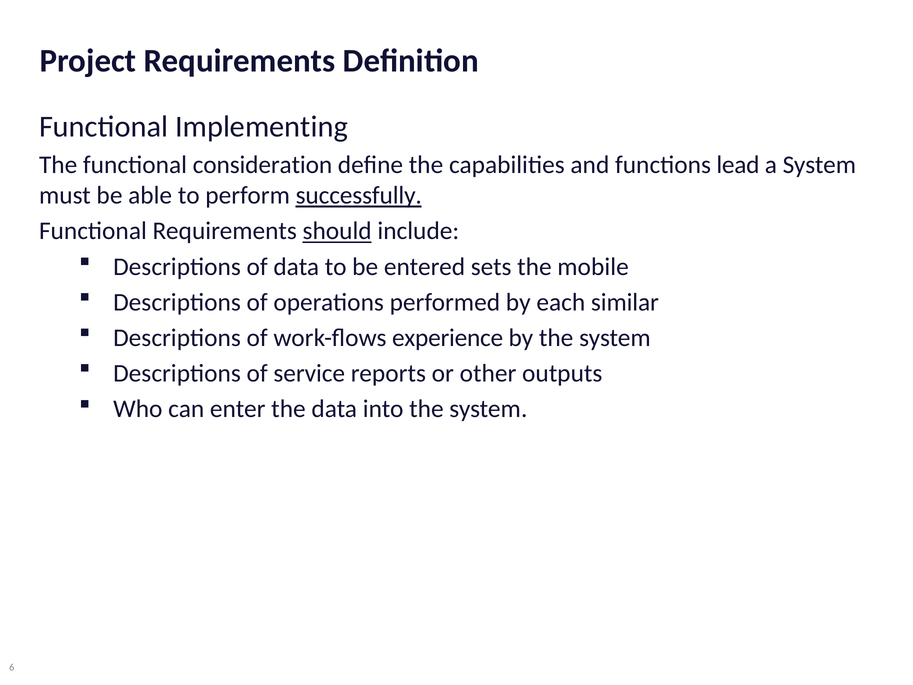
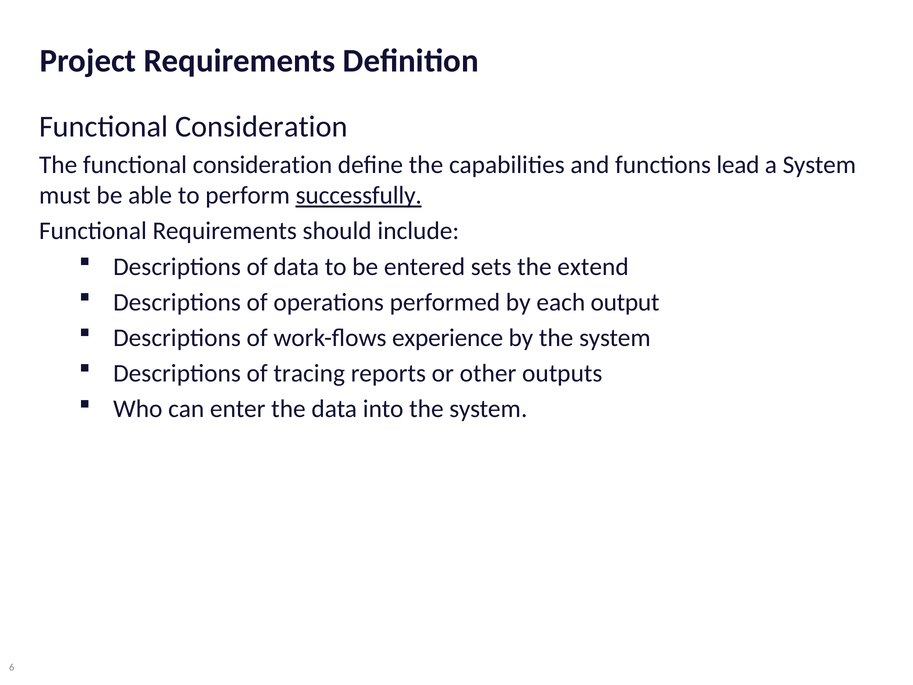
Implementing at (261, 127): Implementing -> Consideration
should underline: present -> none
mobile: mobile -> extend
similar: similar -> output
service: service -> tracing
